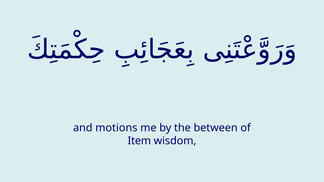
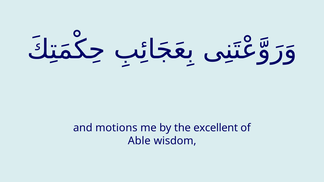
between: between -> excellent
Item: Item -> Able
